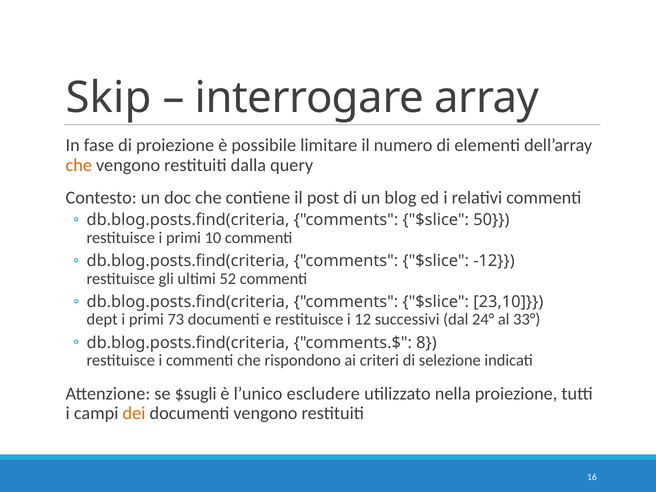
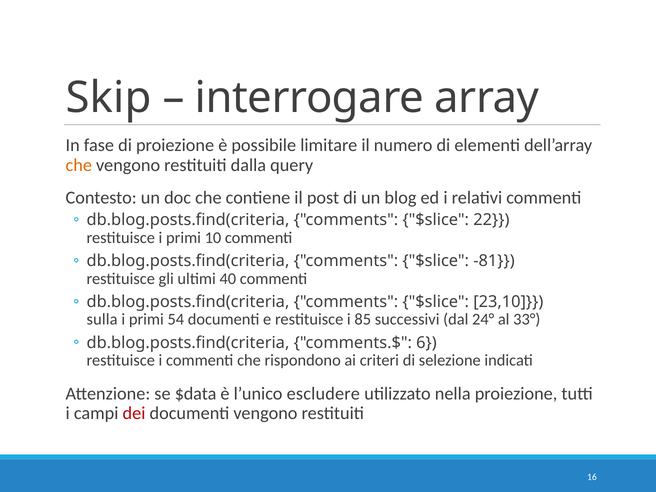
50: 50 -> 22
-12: -12 -> -81
52: 52 -> 40
dept: dept -> sulla
73: 73 -> 54
12: 12 -> 85
8: 8 -> 6
$sugli: $sugli -> $data
dei colour: orange -> red
